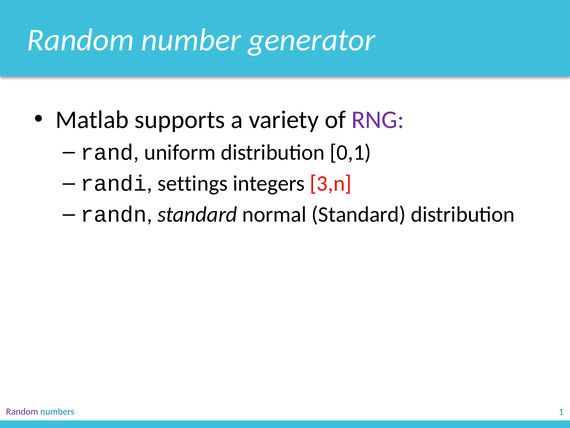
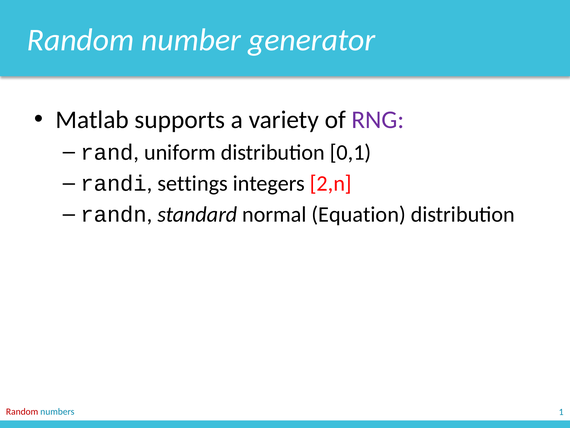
3,n: 3,n -> 2,n
normal Standard: Standard -> Equation
Random at (22, 411) colour: purple -> red
